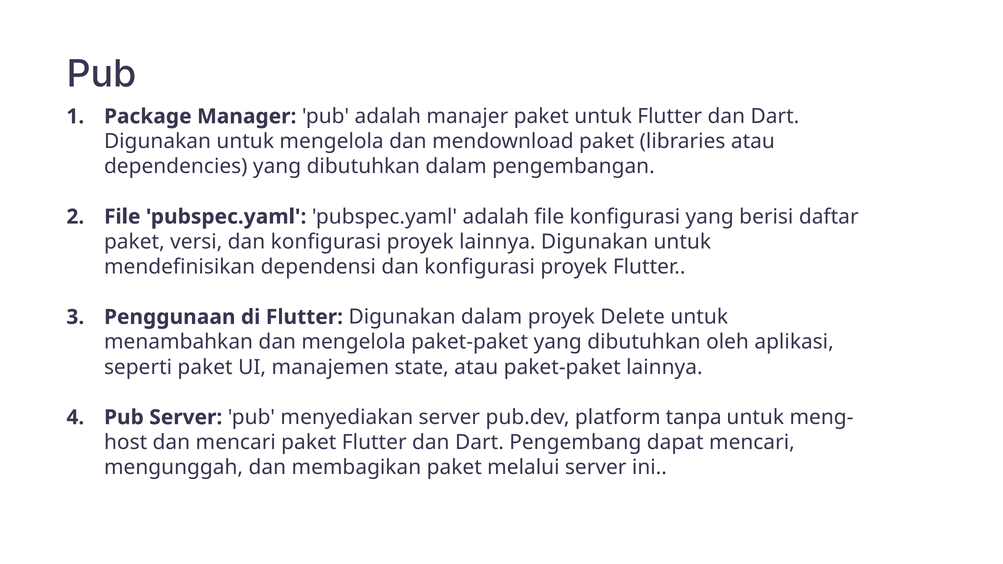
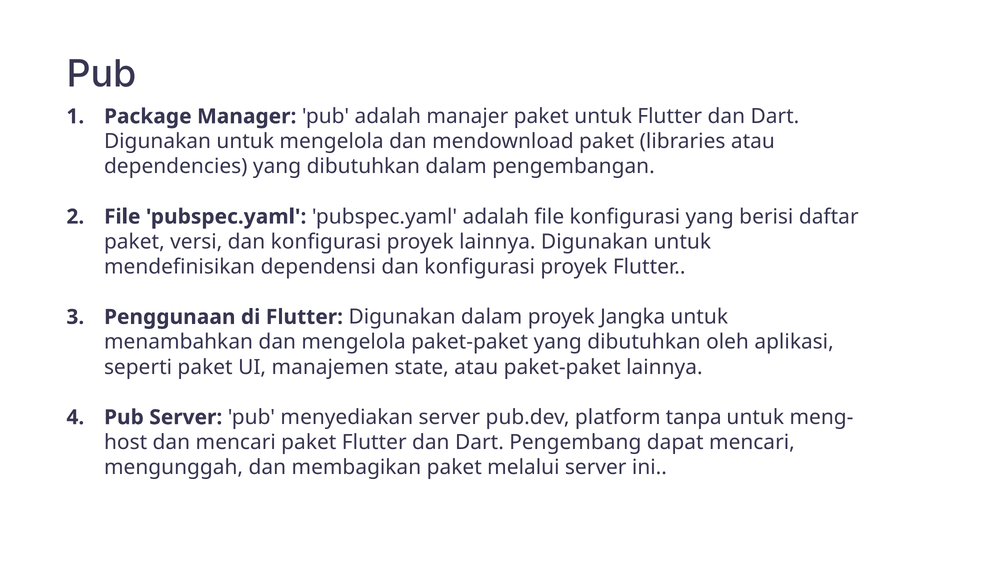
Delete: Delete -> Jangka
